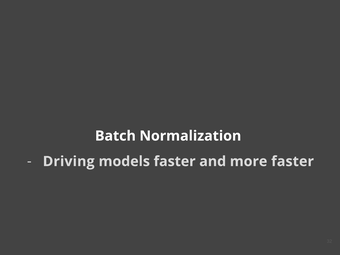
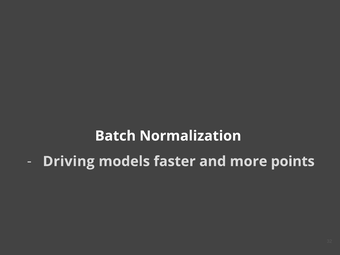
more faster: faster -> points
